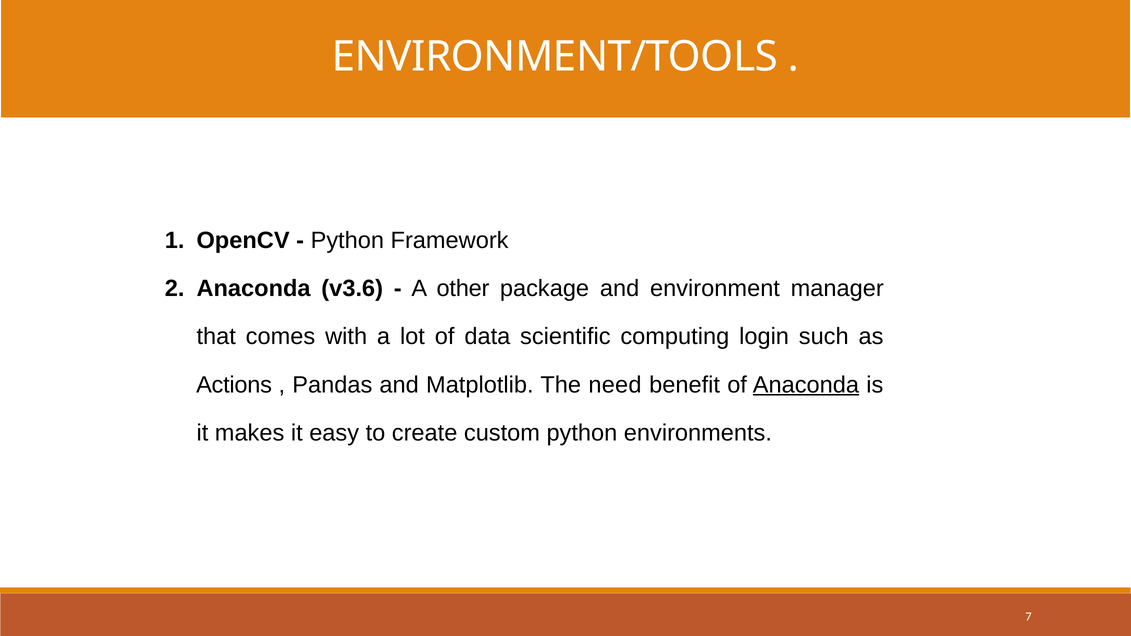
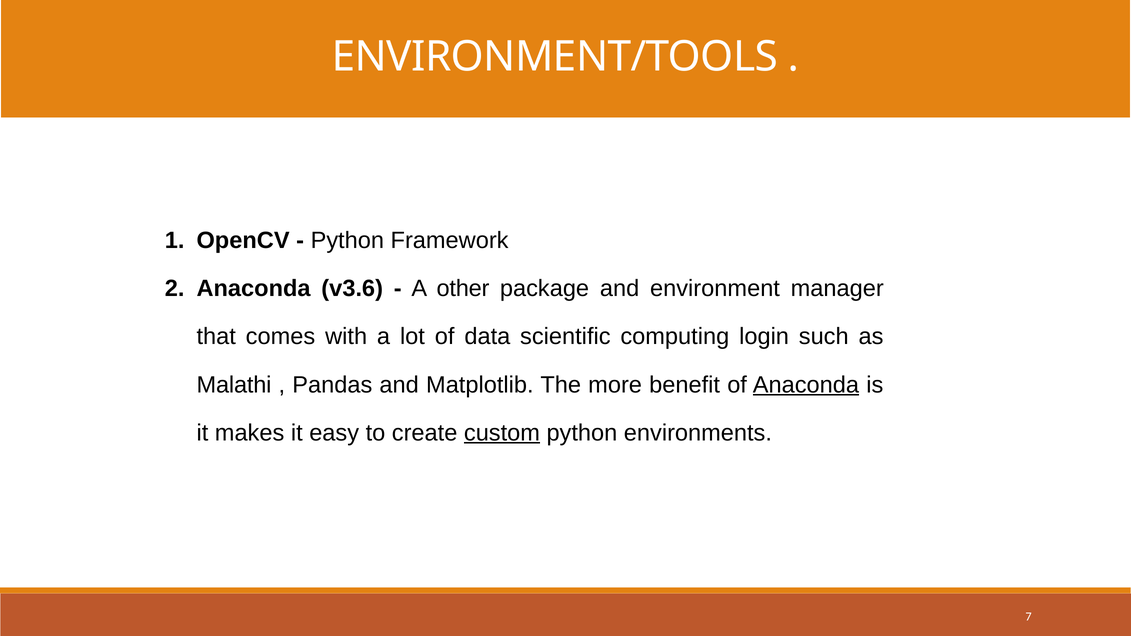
Actions: Actions -> Malathi
need: need -> more
custom underline: none -> present
